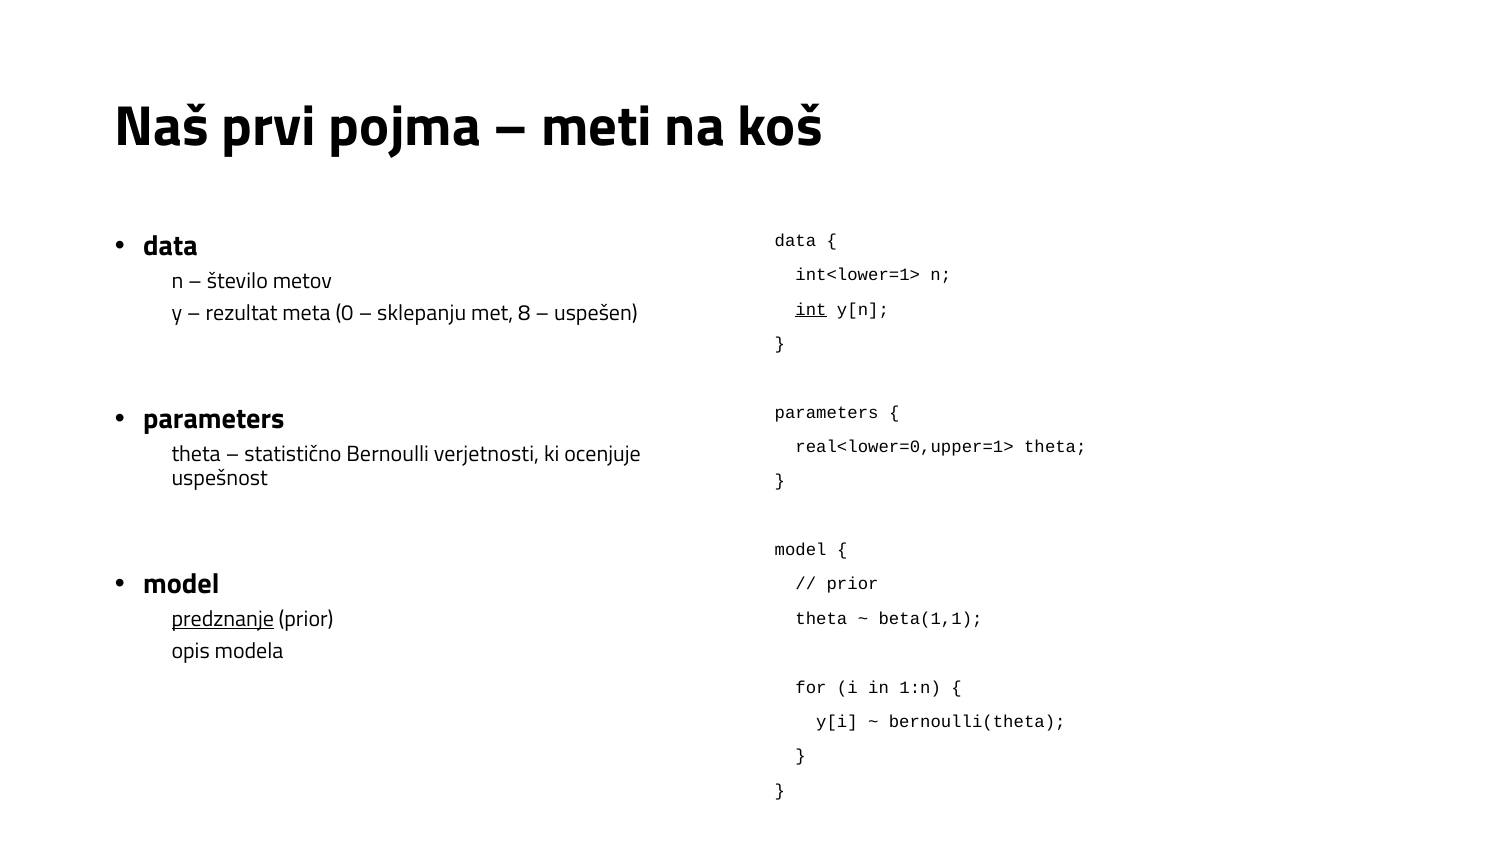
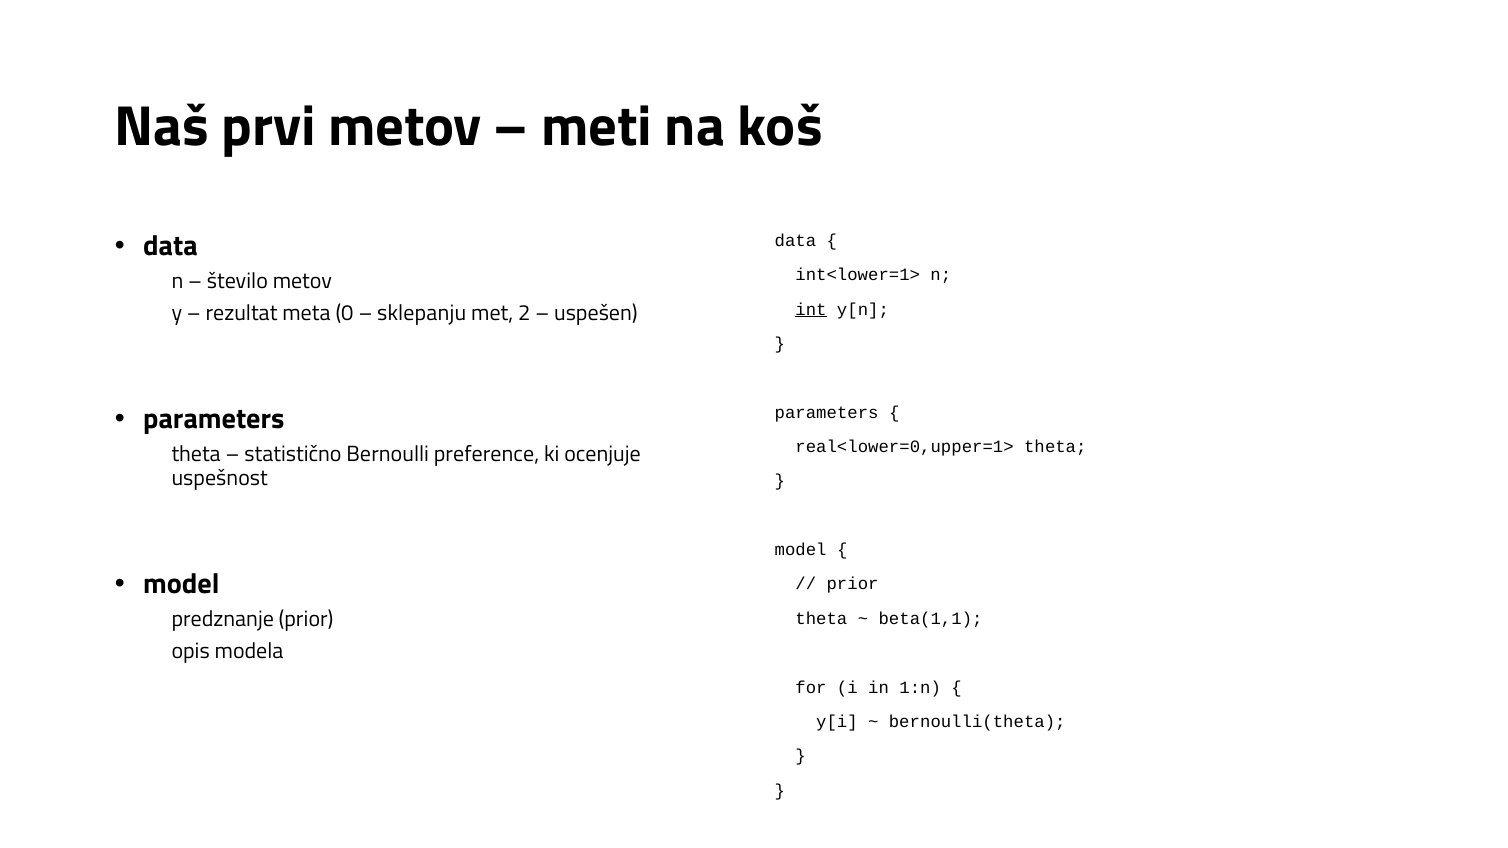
prvi pojma: pojma -> metov
8: 8 -> 2
verjetnosti: verjetnosti -> preference
predznanje underline: present -> none
